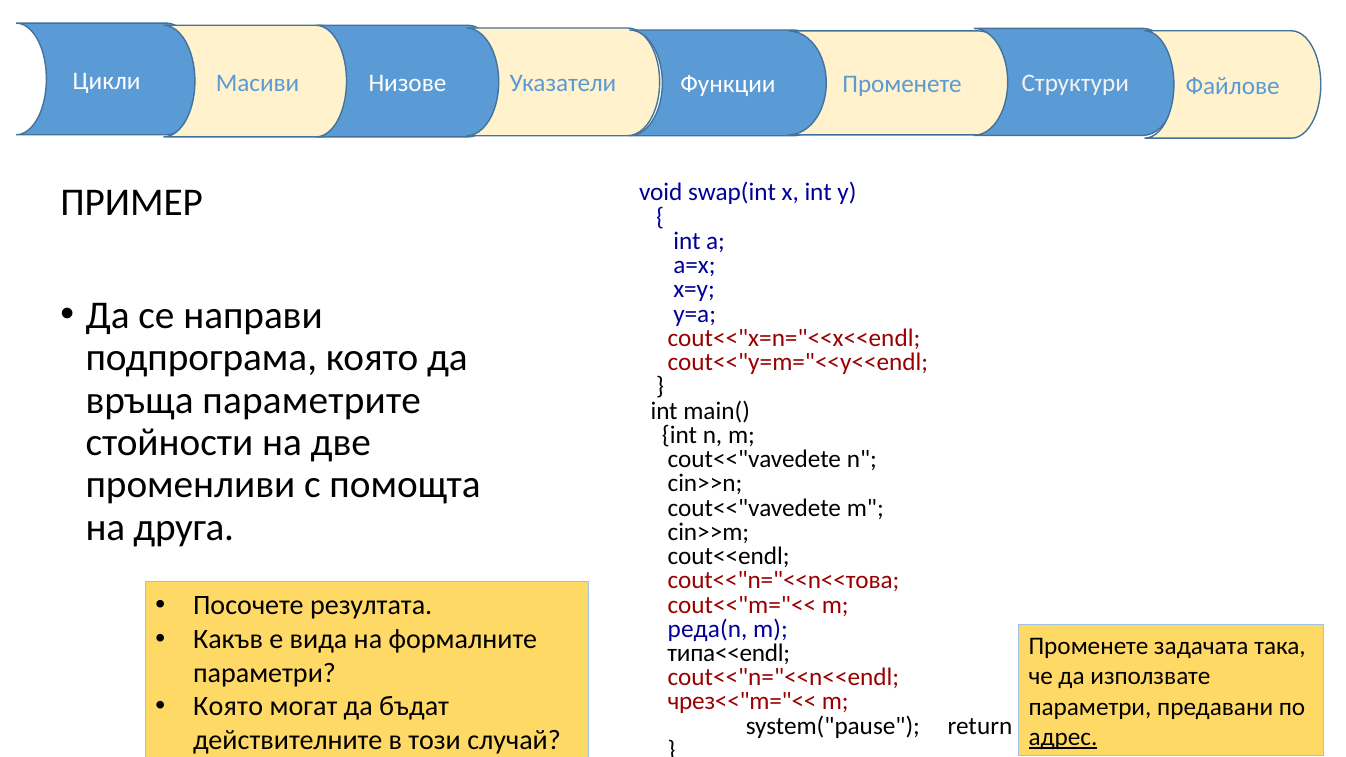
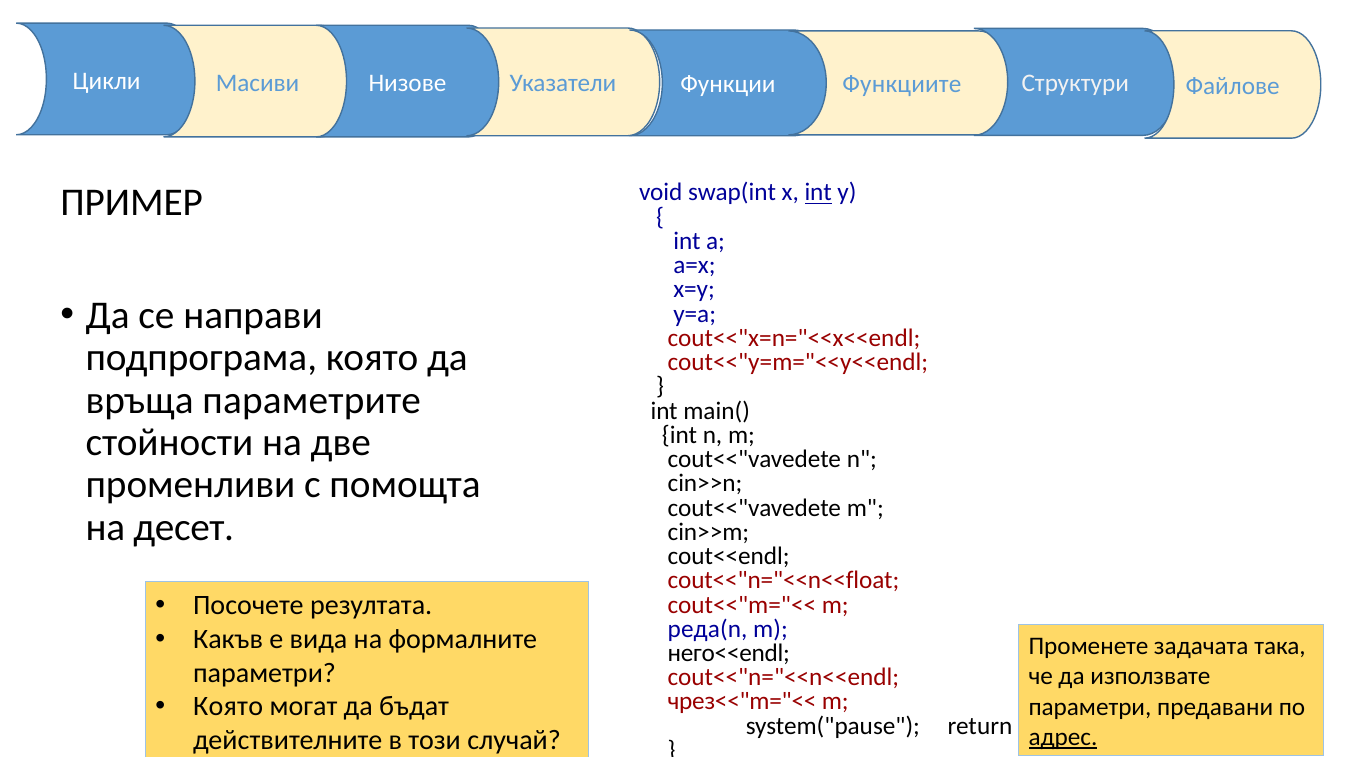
Променете at (902, 85): Променете -> Функциите
int at (818, 193) underline: none -> present
друга: друга -> десет
cout<<"n="<<n<<това: cout<<"n="<<n<<това -> cout<<"n="<<n<<float
типа<<endl: типа<<endl -> него<<endl
